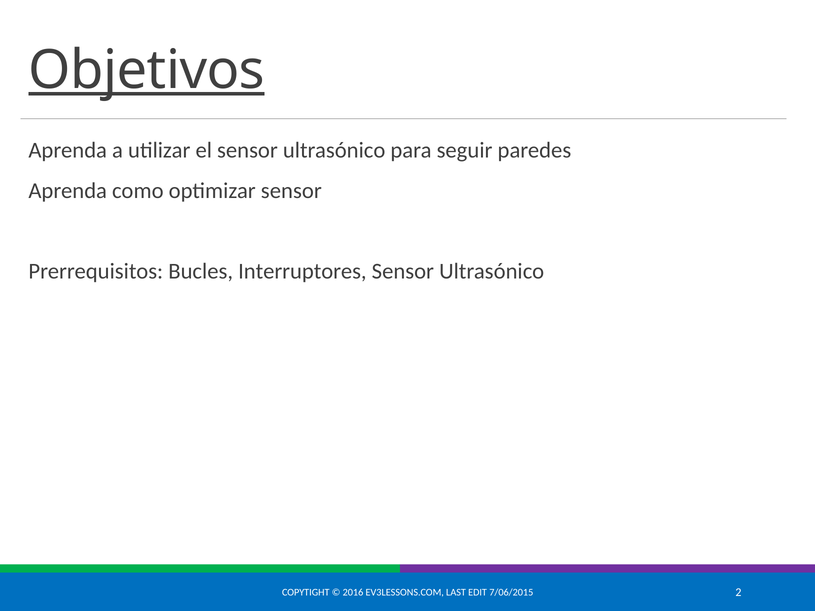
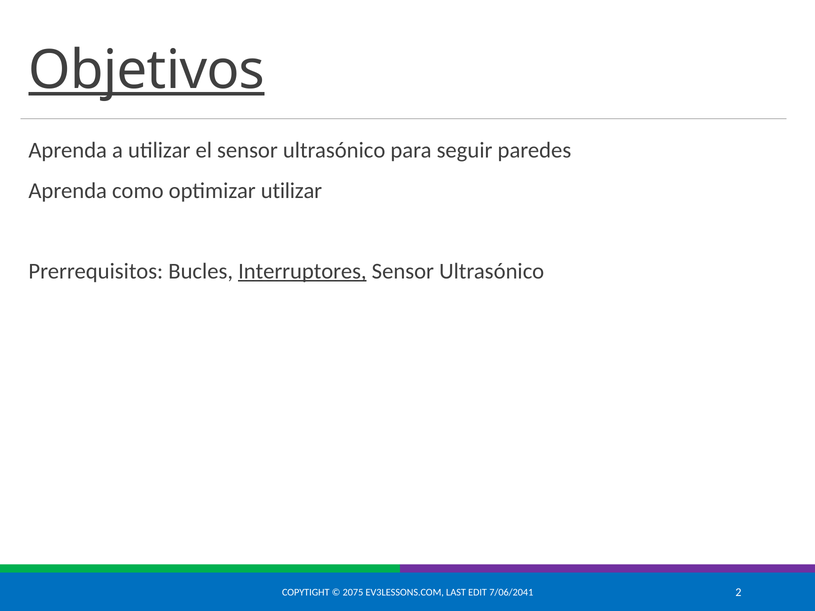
optimizar sensor: sensor -> utilizar
Interruptores underline: none -> present
2016: 2016 -> 2075
7/06/2015: 7/06/2015 -> 7/06/2041
